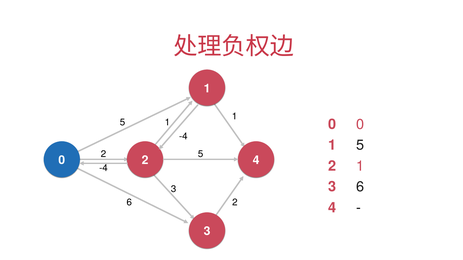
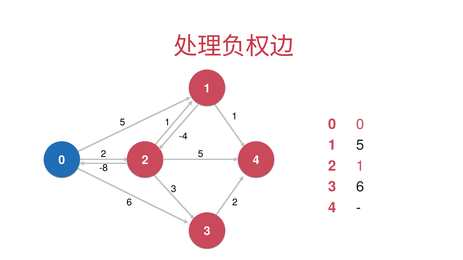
-4 at (103, 168): -4 -> -8
